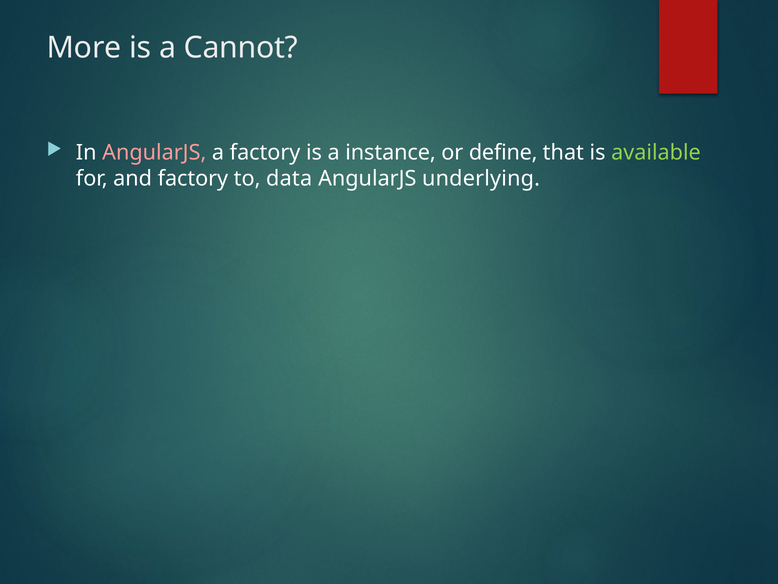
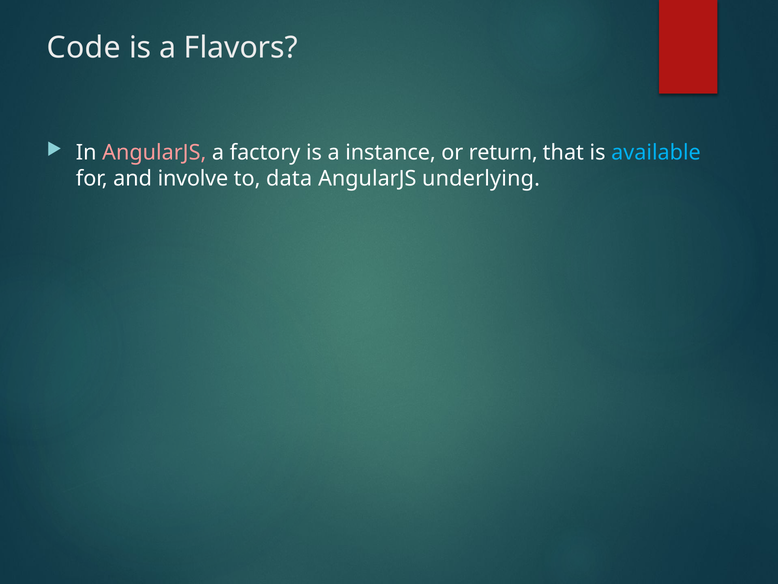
More: More -> Code
Cannot: Cannot -> Flavors
define: define -> return
available colour: light green -> light blue
and factory: factory -> involve
